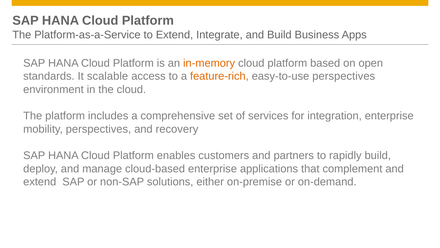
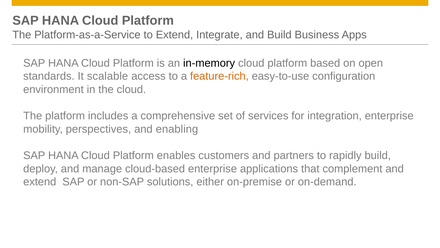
in-memory colour: orange -> black
easy-to-use perspectives: perspectives -> configuration
recovery: recovery -> enabling
